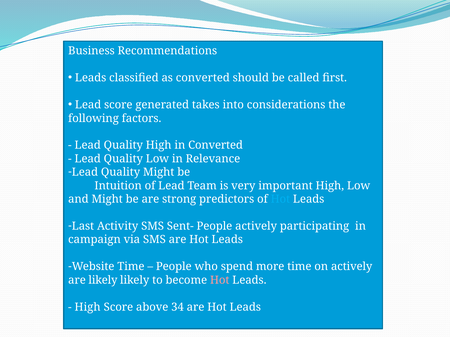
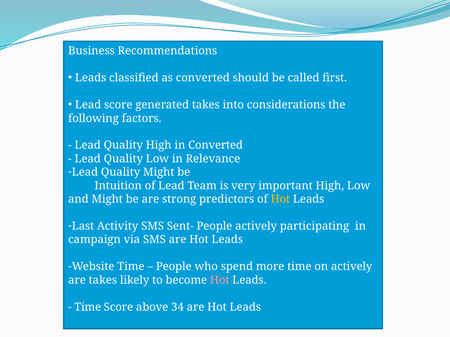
Hot at (280, 199) colour: light blue -> yellow
are likely: likely -> takes
High at (88, 307): High -> Time
